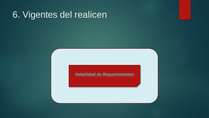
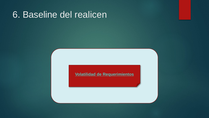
Vigentes: Vigentes -> Baseline
